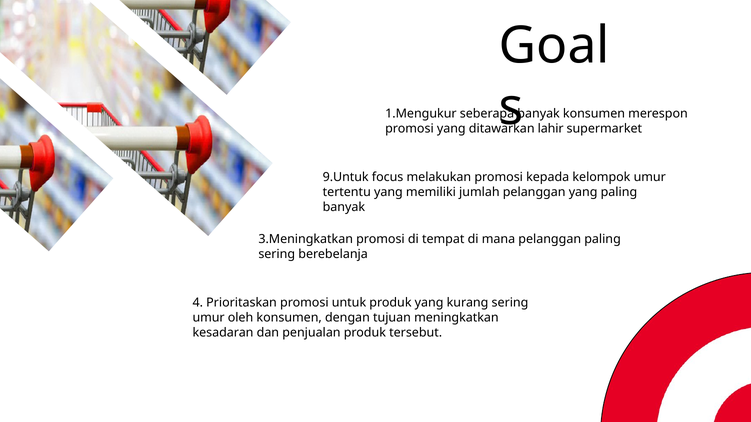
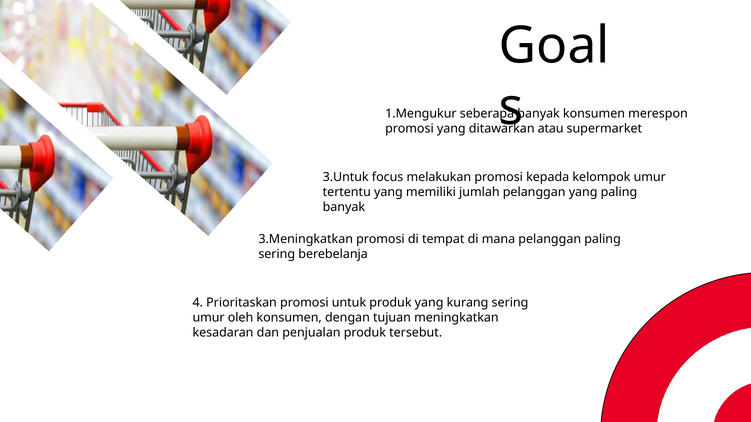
lahir at (551, 129): lahir -> atau
9.Untuk: 9.Untuk -> 3.Untuk
